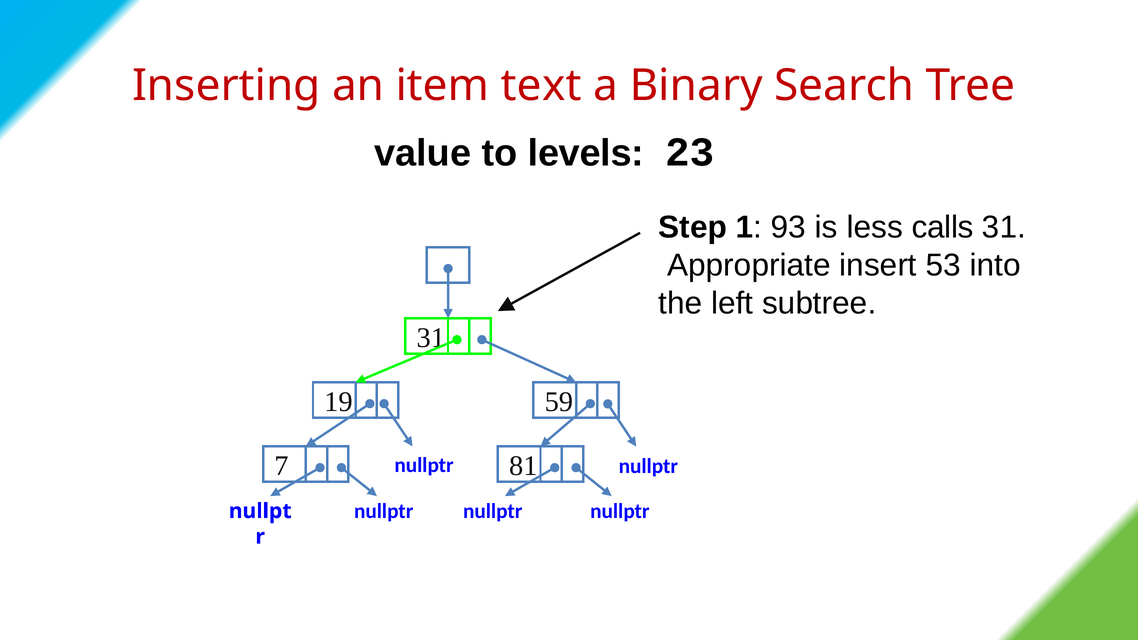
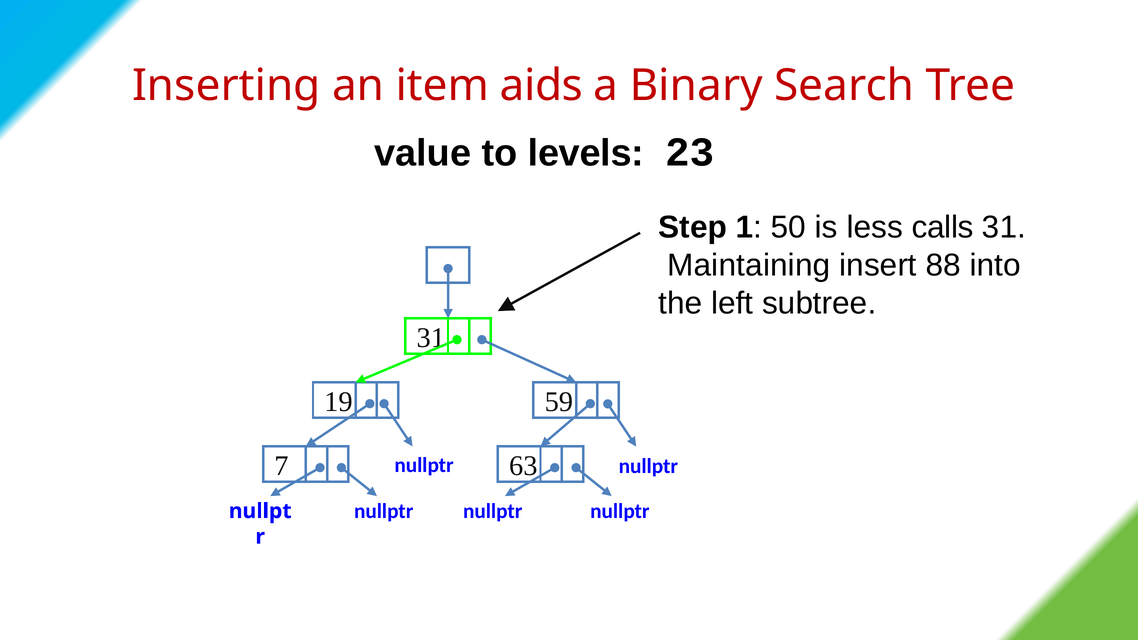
text: text -> aids
93: 93 -> 50
Appropriate: Appropriate -> Maintaining
53: 53 -> 88
81: 81 -> 63
